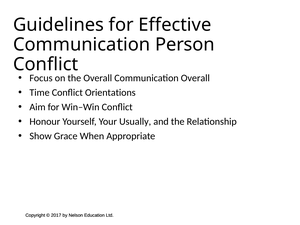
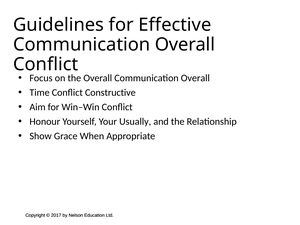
Person at (185, 45): Person -> Overall
Orientations: Orientations -> Constructive
